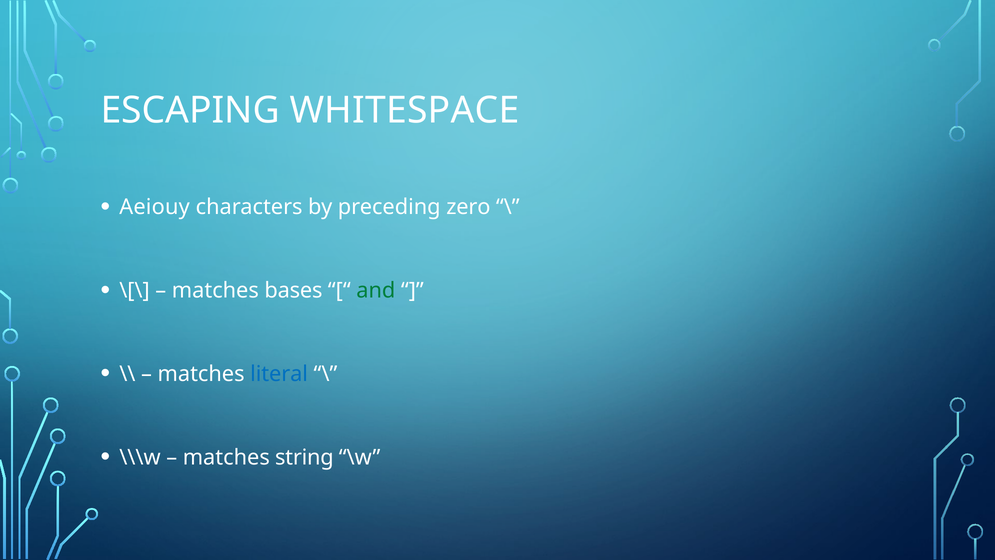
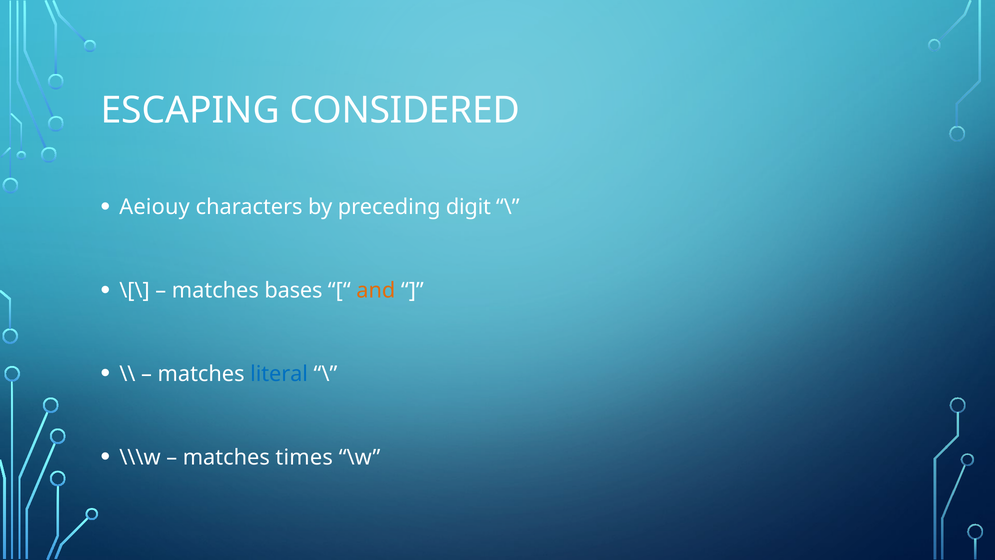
WHITESPACE: WHITESPACE -> CONSIDERED
zero: zero -> digit
and colour: green -> orange
string: string -> times
